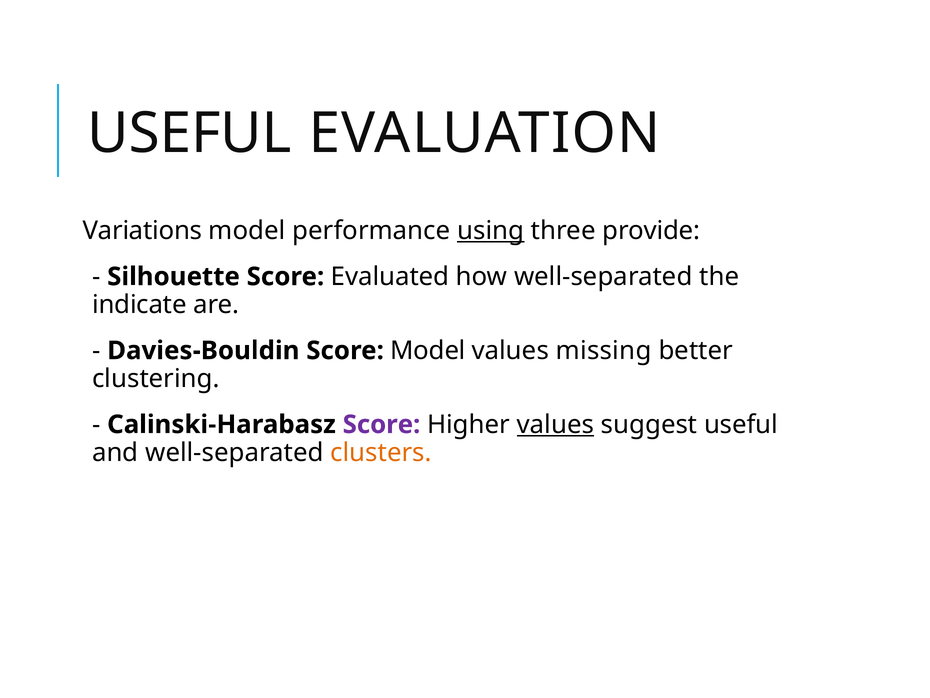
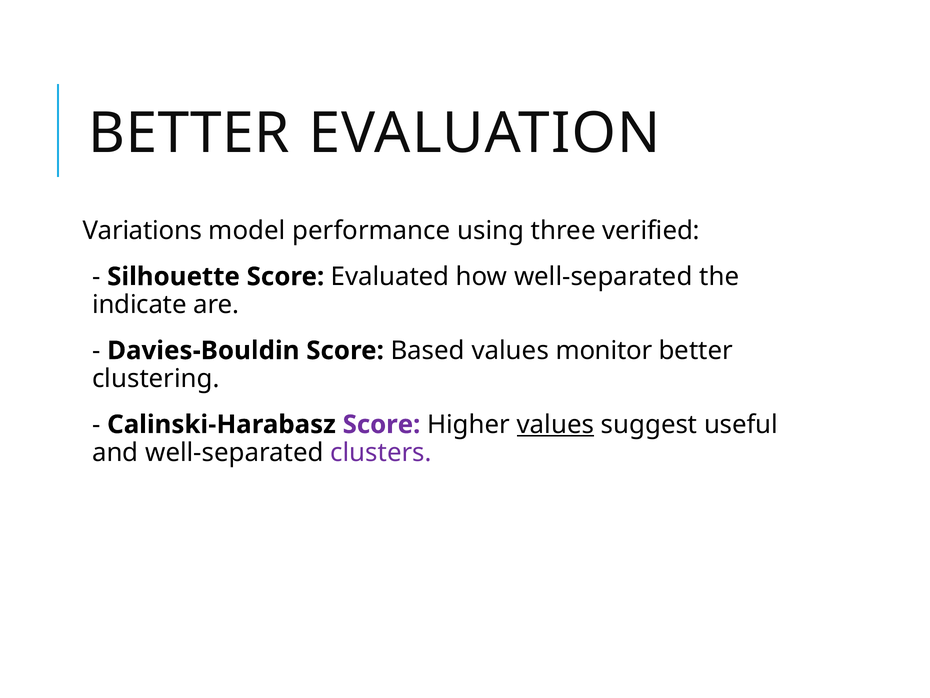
USEFUL at (189, 133): USEFUL -> BETTER
using underline: present -> none
provide: provide -> verified
Score Model: Model -> Based
missing: missing -> monitor
clusters colour: orange -> purple
